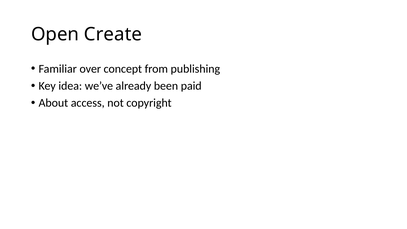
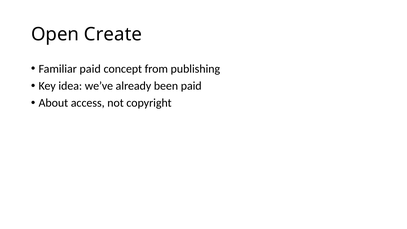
Familiar over: over -> paid
